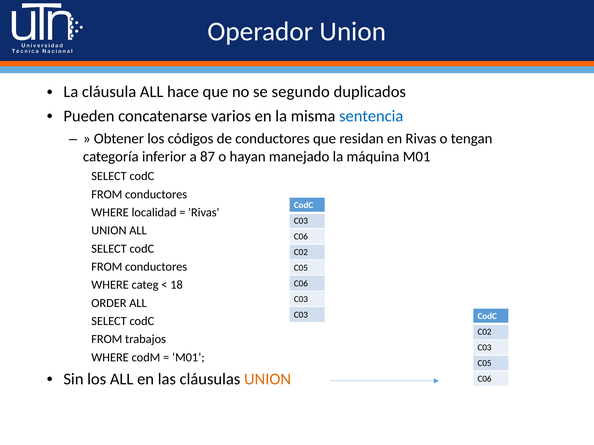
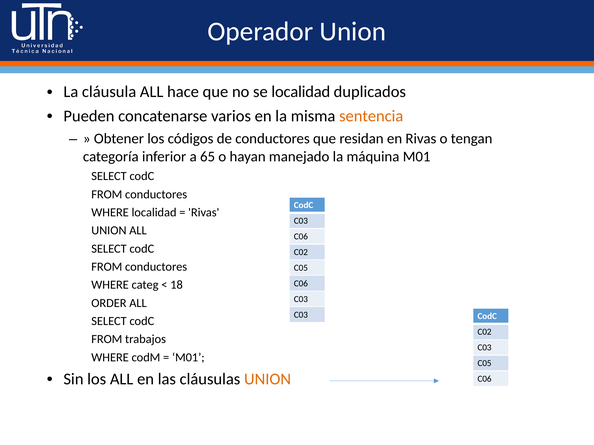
se segundo: segundo -> localidad
sentencia colour: blue -> orange
87: 87 -> 65
